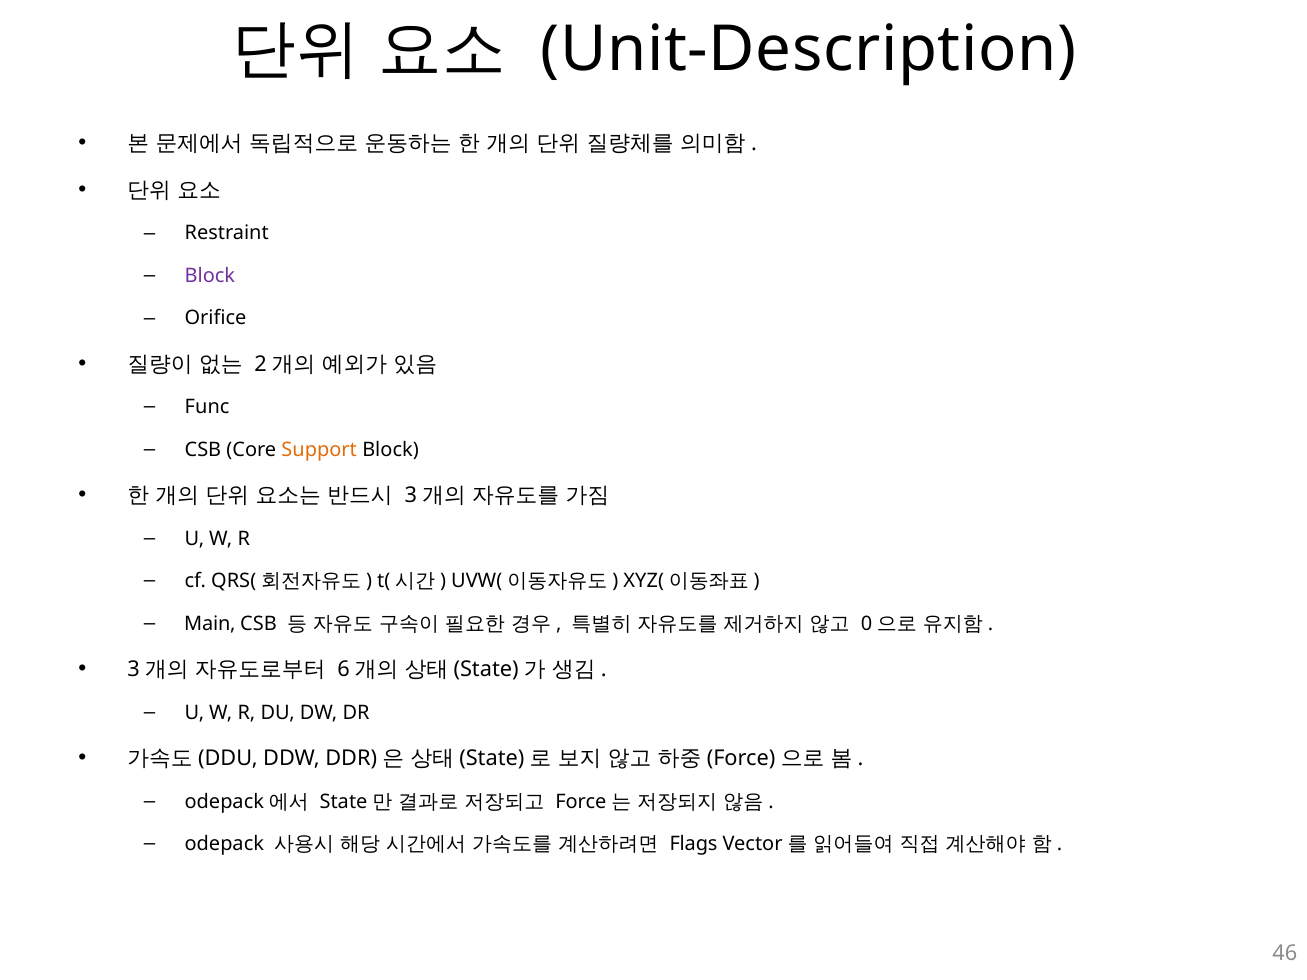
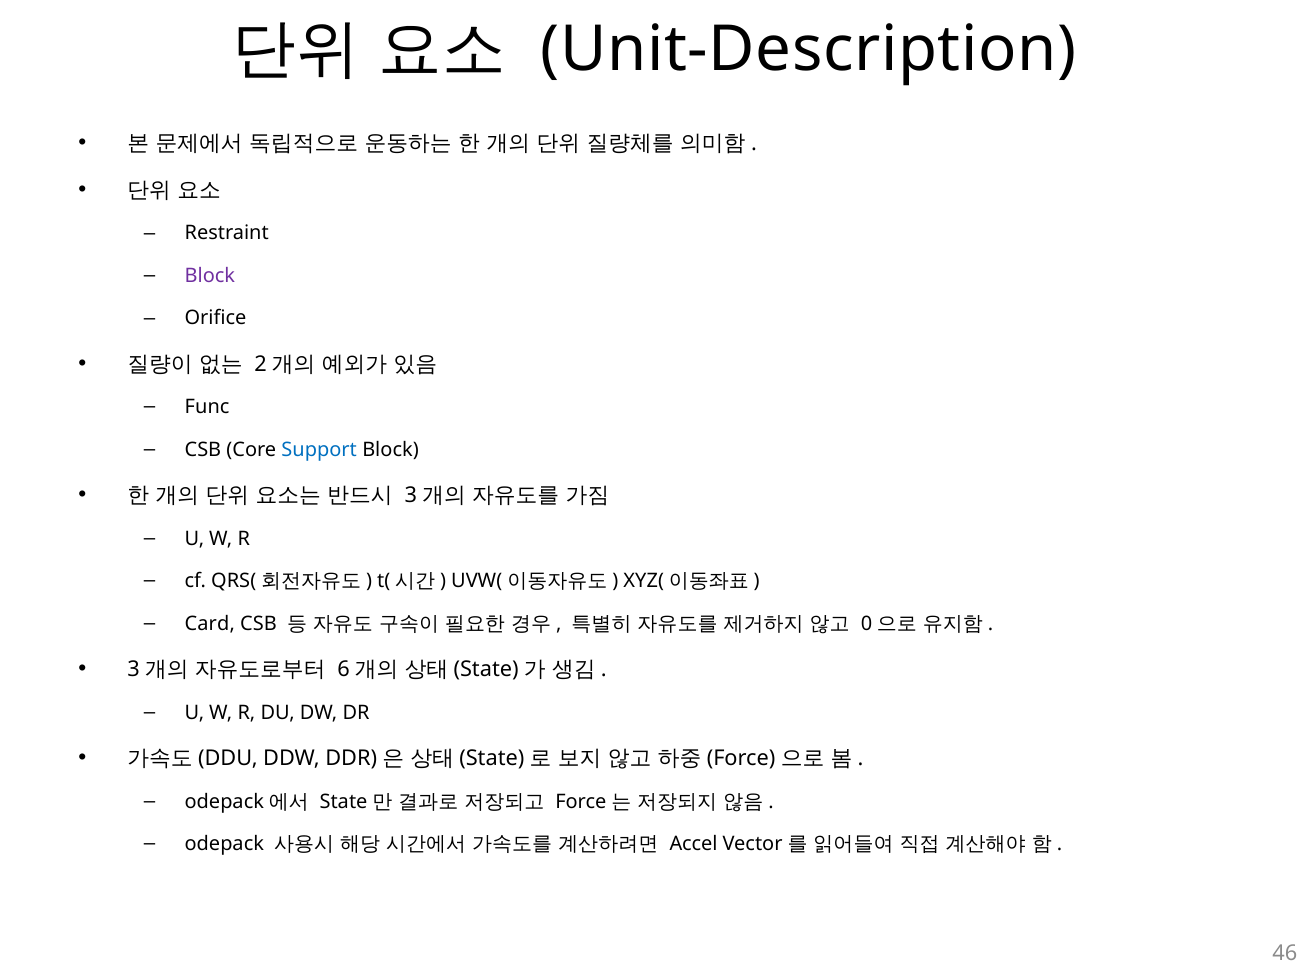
Support colour: orange -> blue
Main: Main -> Card
Flags: Flags -> Accel
